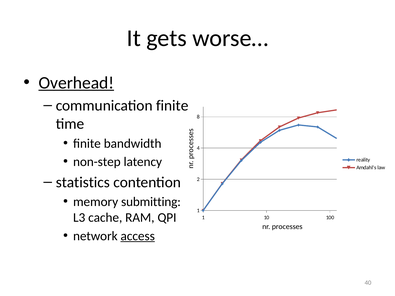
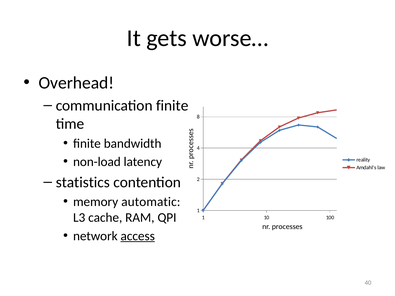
Overhead underline: present -> none
non-step: non-step -> non-load
submitting: submitting -> automatic
